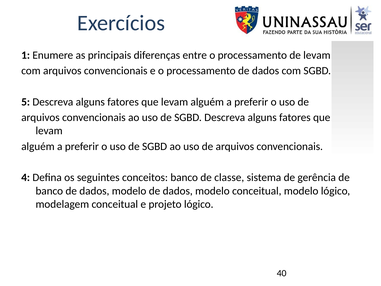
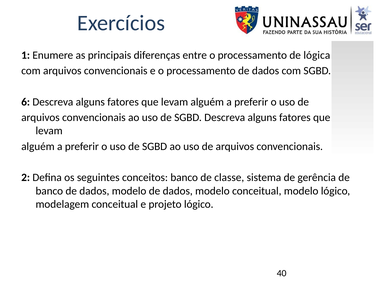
de levam: levam -> lógica
5: 5 -> 6
4: 4 -> 2
